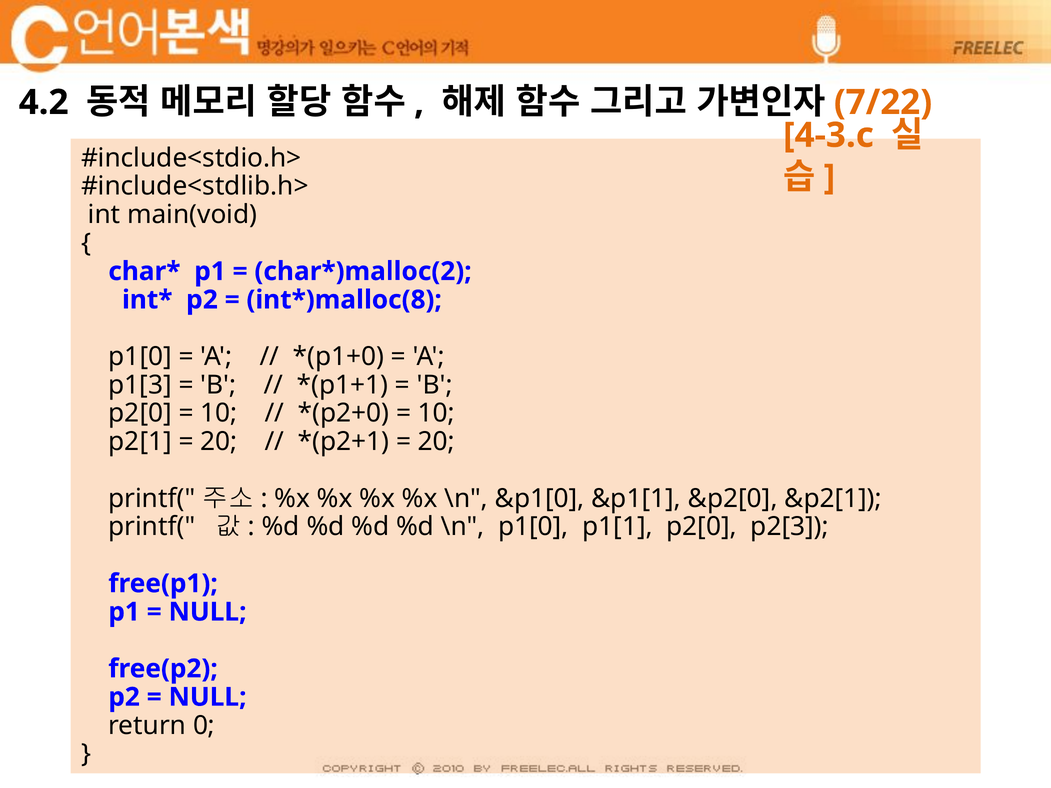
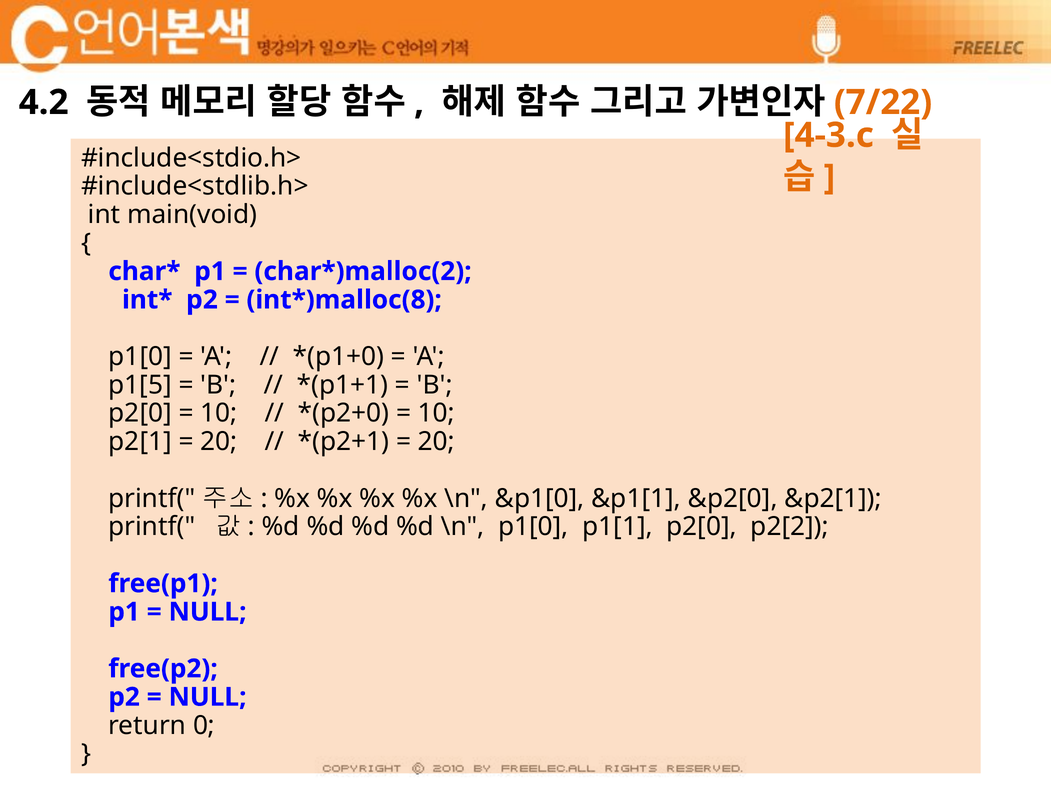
p1[3: p1[3 -> p1[5
p2[3: p2[3 -> p2[2
